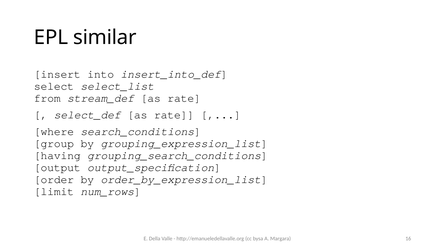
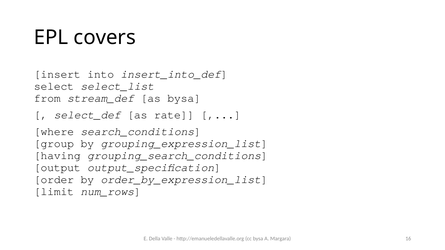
similar: similar -> covers
stream_def as rate: rate -> bysa
